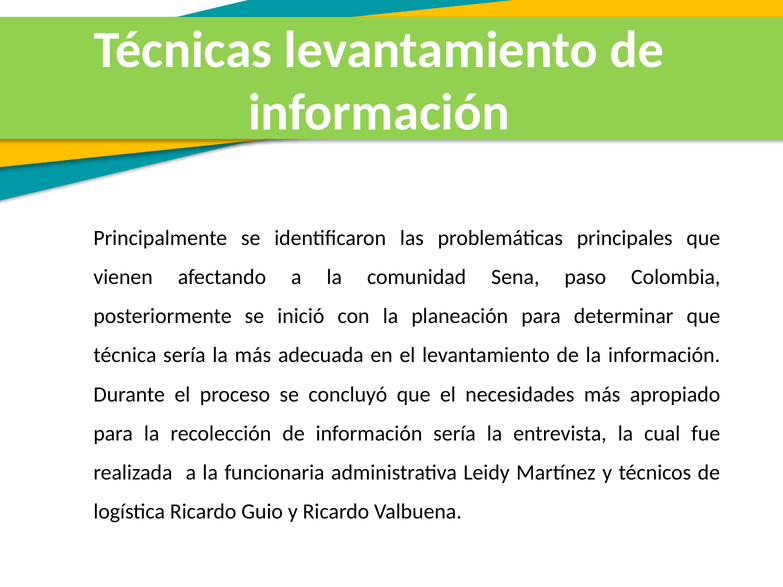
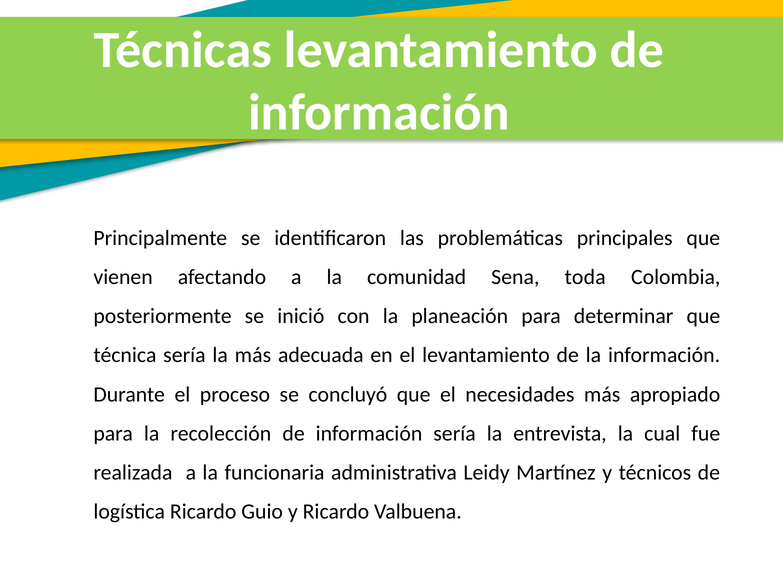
paso: paso -> toda
